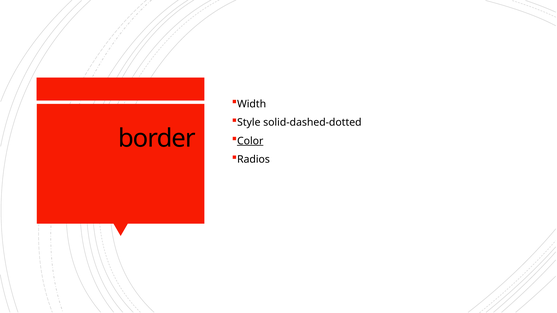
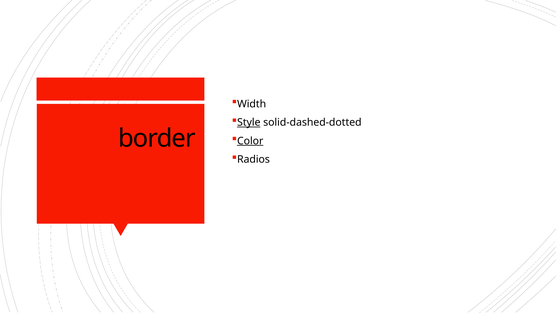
Style underline: none -> present
